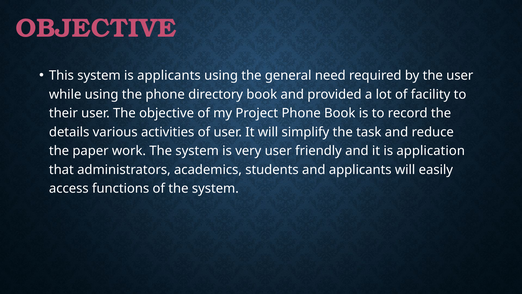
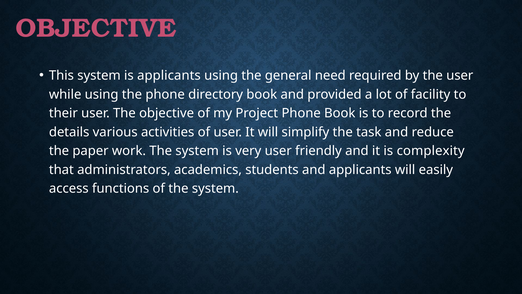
application: application -> complexity
